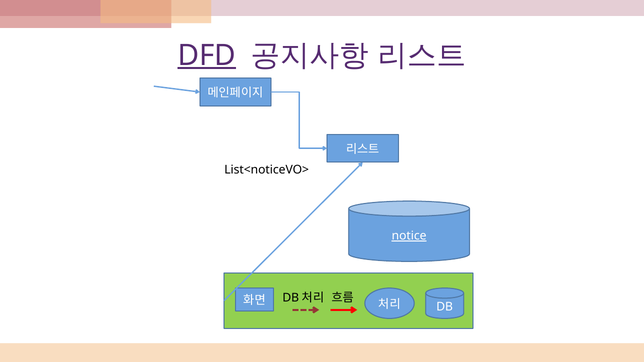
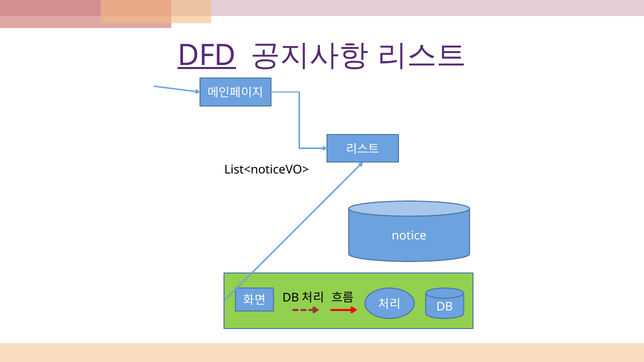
notice underline: present -> none
